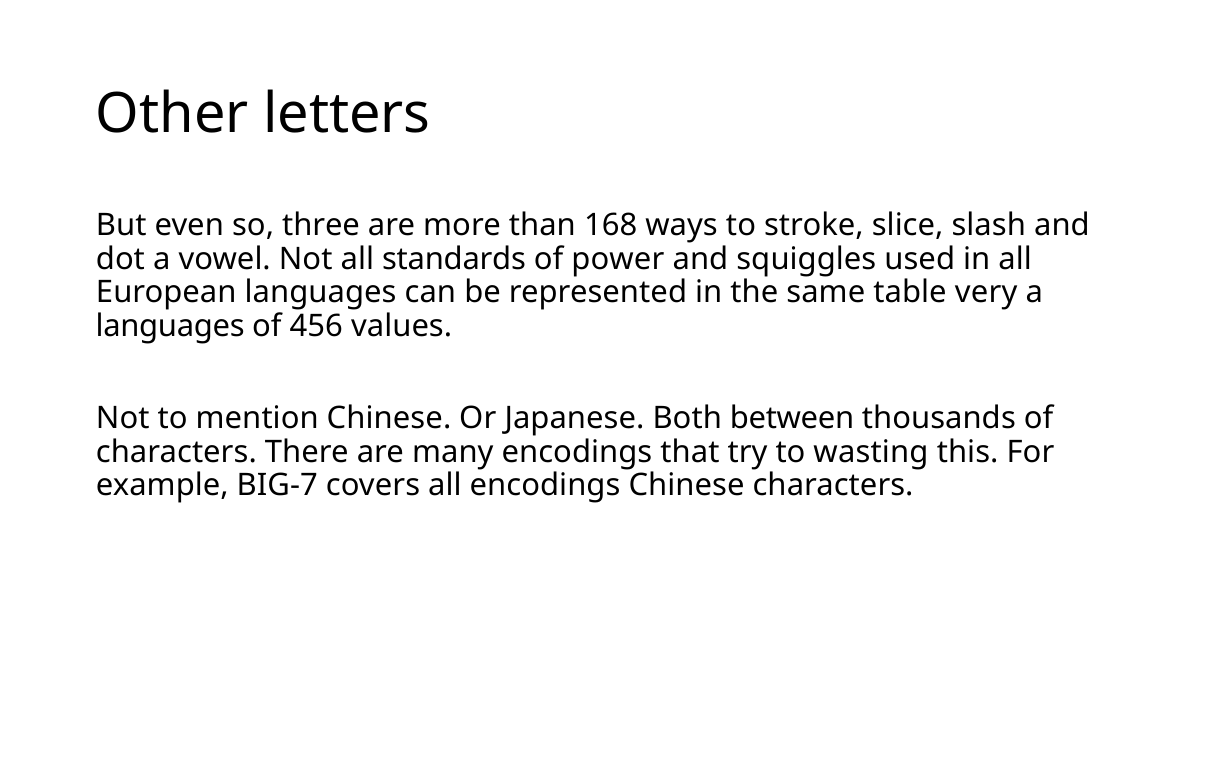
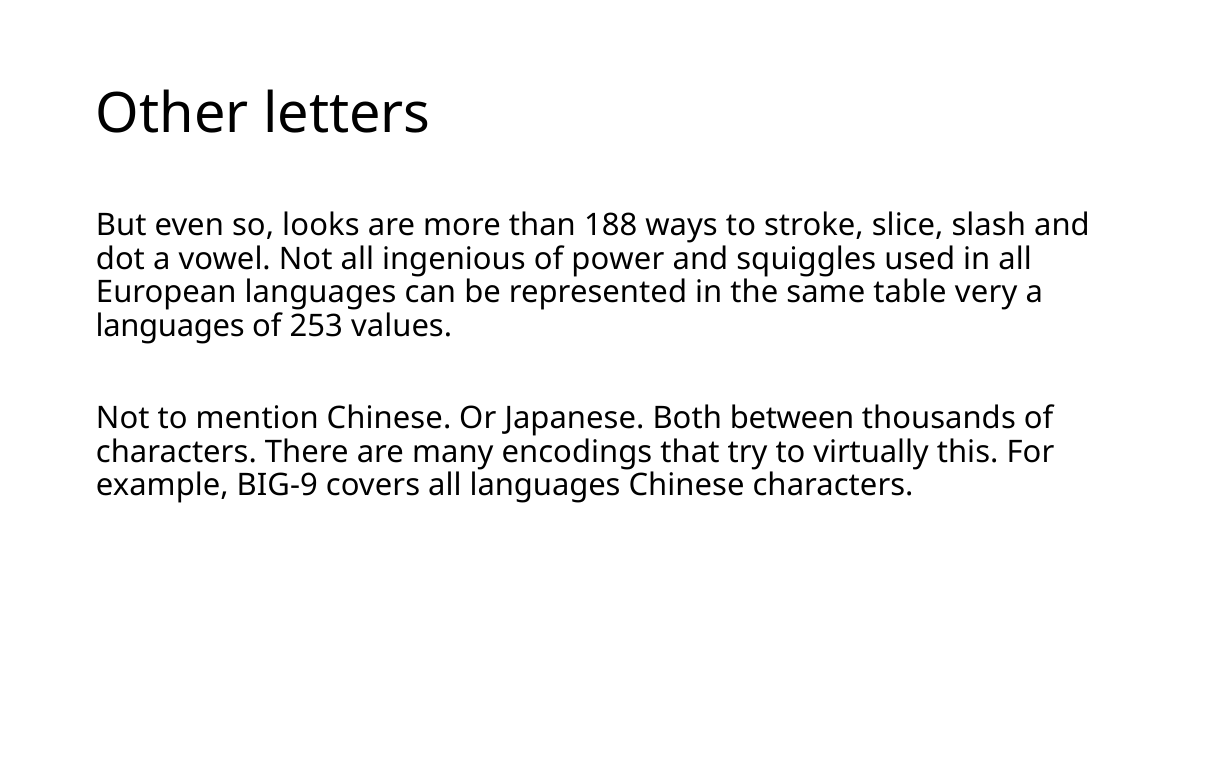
three: three -> looks
168: 168 -> 188
standards: standards -> ingenious
456: 456 -> 253
wasting: wasting -> virtually
BIG-7: BIG-7 -> BIG-9
all encodings: encodings -> languages
